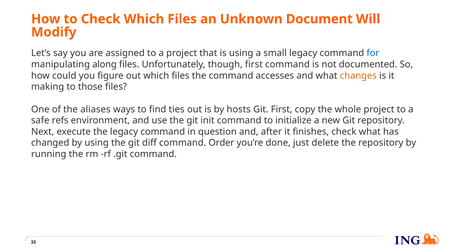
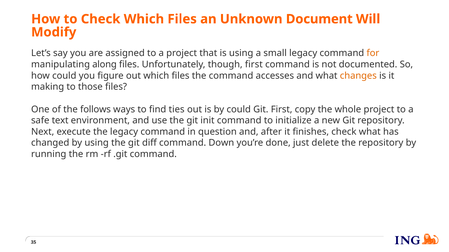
for colour: blue -> orange
aliases: aliases -> follows
by hosts: hosts -> could
refs: refs -> text
Order: Order -> Down
